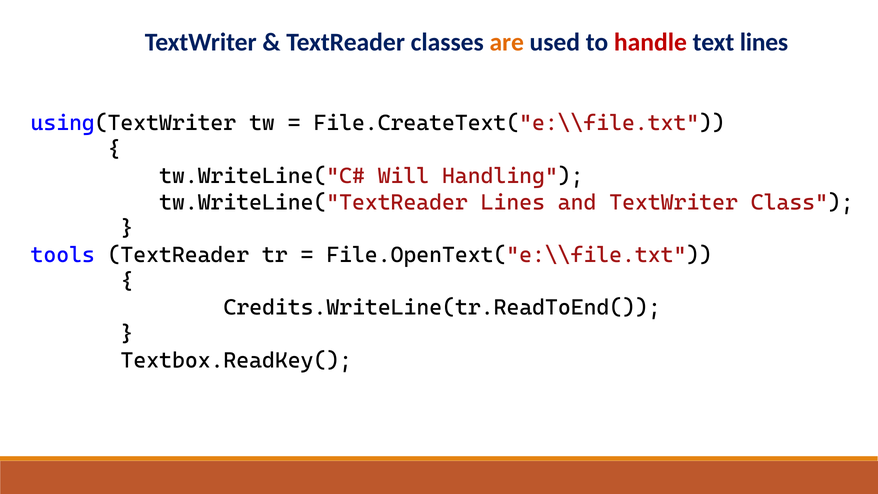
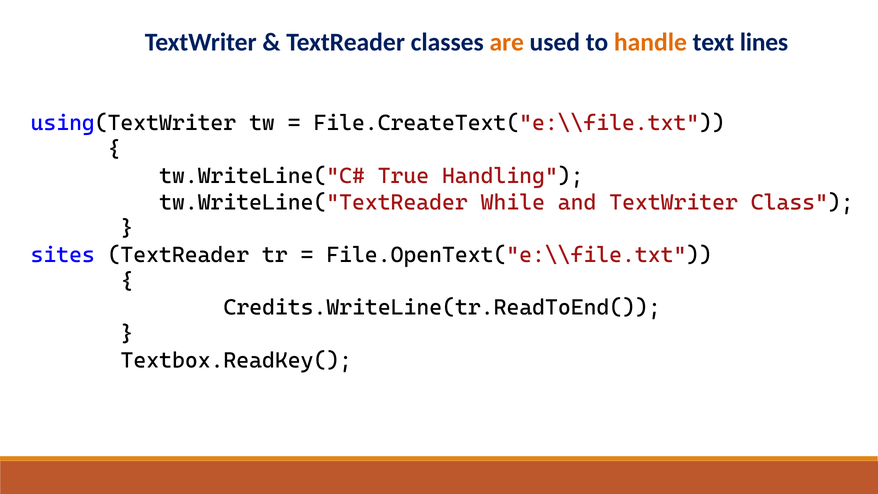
handle colour: red -> orange
Will: Will -> True
tw.WriteLine("TextReader Lines: Lines -> While
tools: tools -> sites
